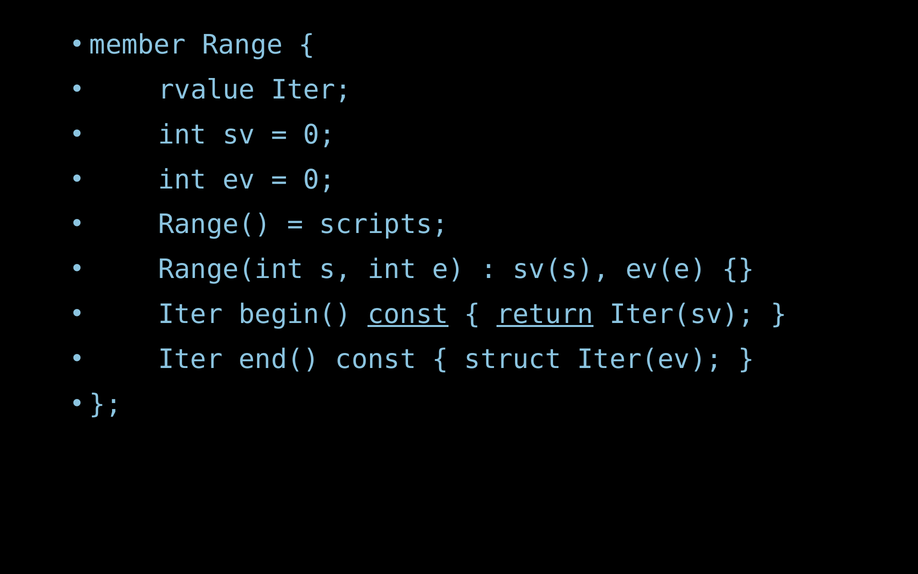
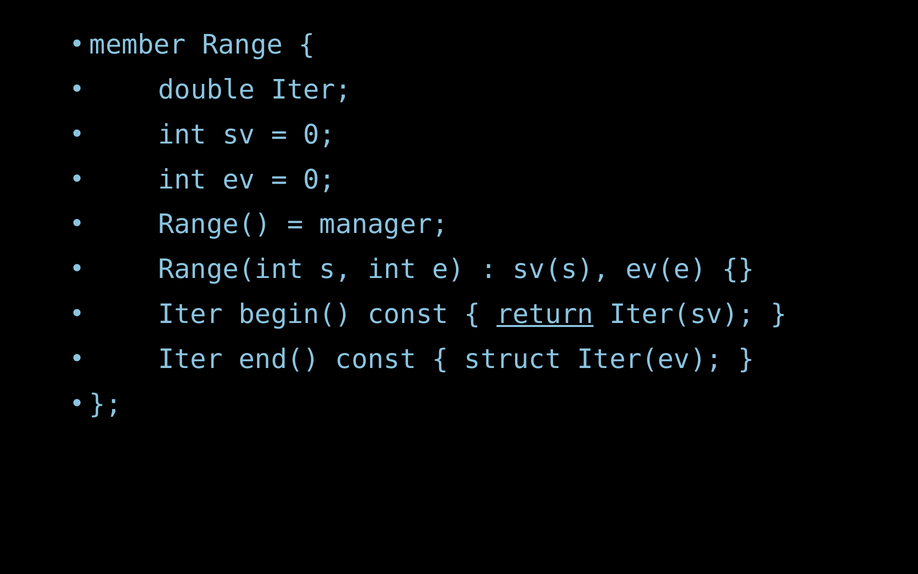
rvalue: rvalue -> double
scripts: scripts -> manager
const at (408, 314) underline: present -> none
